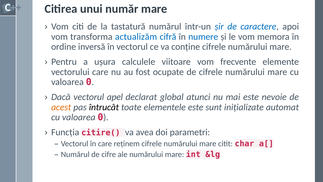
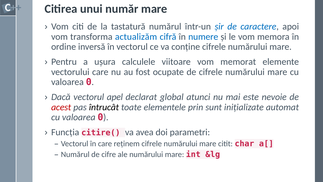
frecvente: frecvente -> memorat
acest colour: orange -> red
elementele este: este -> prin
